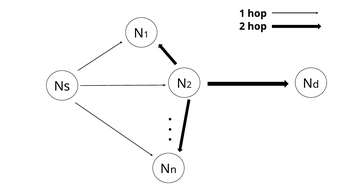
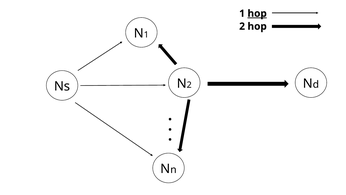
hop at (257, 13) underline: none -> present
